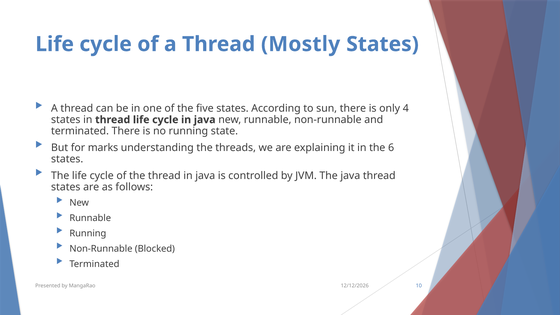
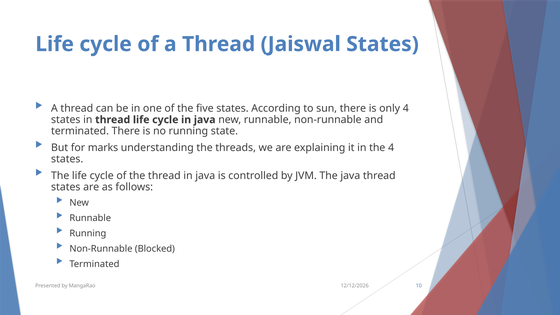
Mostly: Mostly -> Jaiswal
the 6: 6 -> 4
